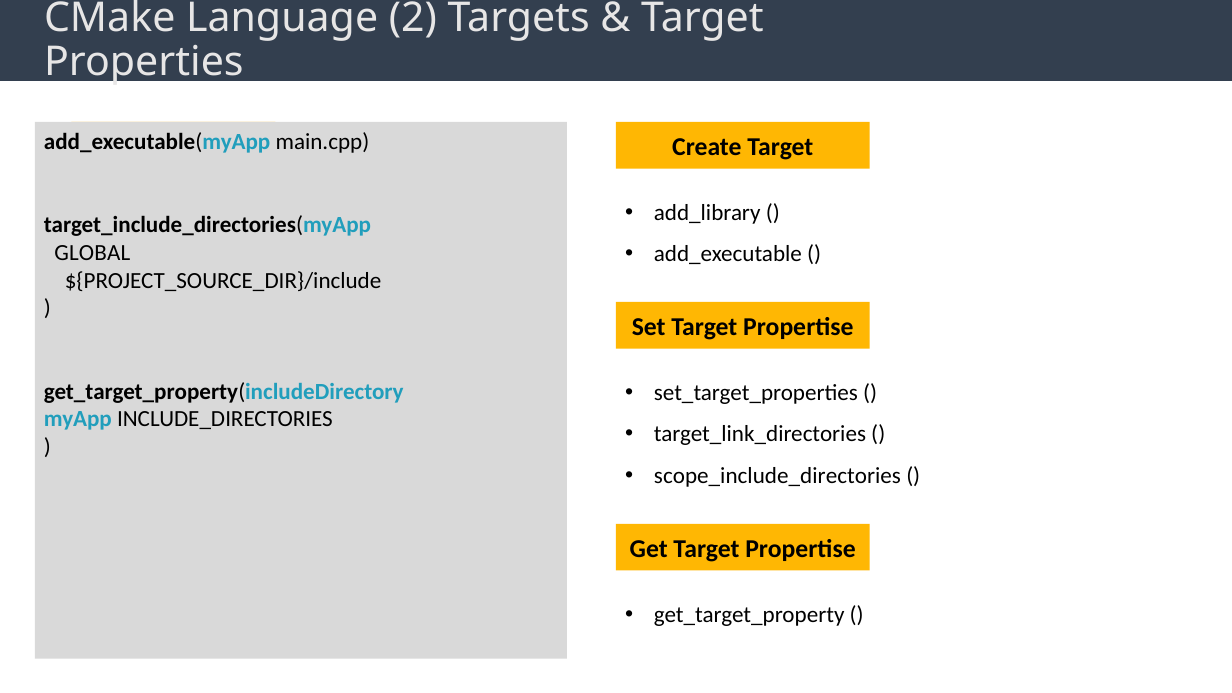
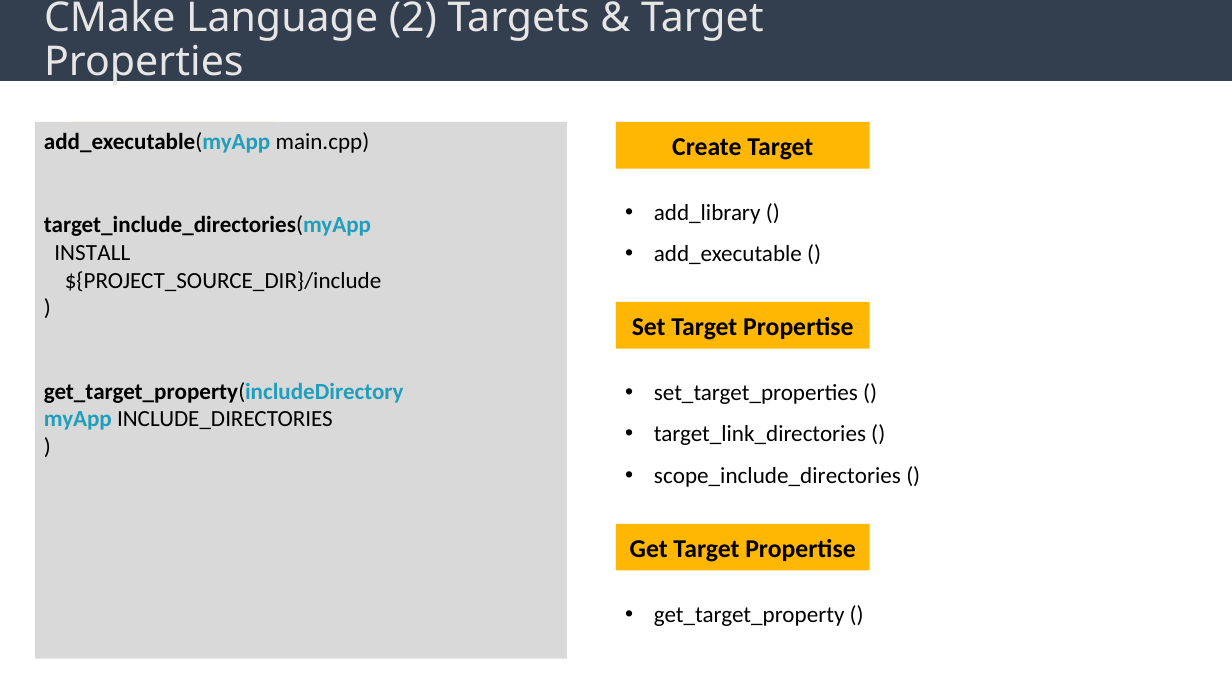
GLOBAL: GLOBAL -> INSTALL
